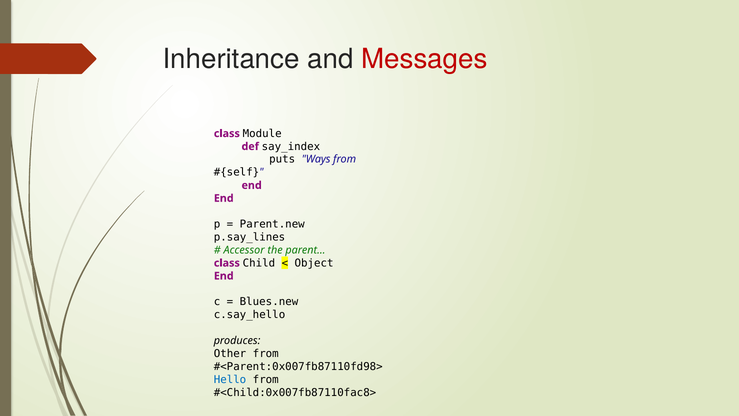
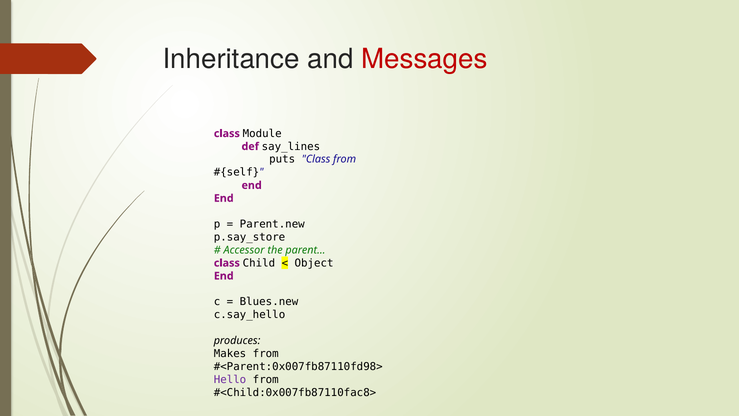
say_index: say_index -> say_lines
puts Ways: Ways -> Class
p.say_lines: p.say_lines -> p.say_store
Other: Other -> Makes
Hello colour: blue -> purple
